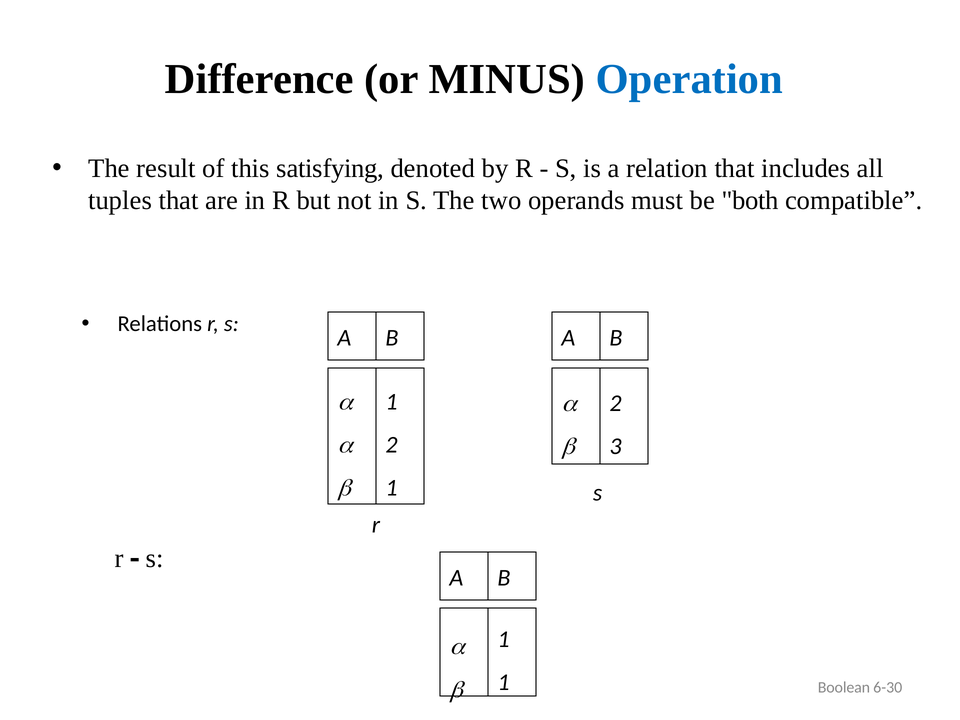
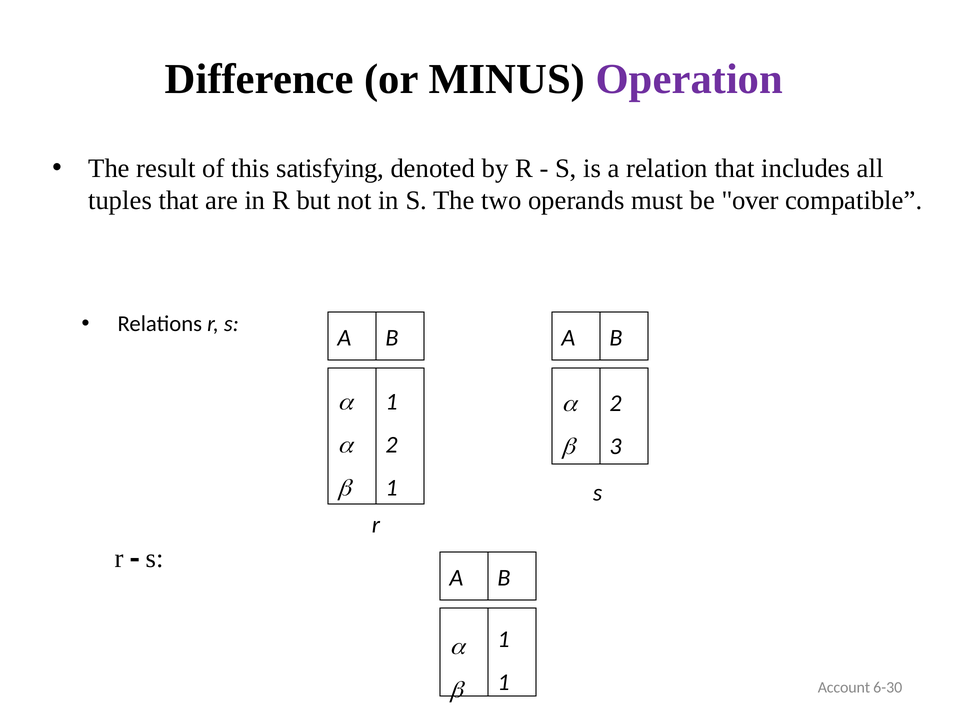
Operation colour: blue -> purple
both: both -> over
Boolean: Boolean -> Account
